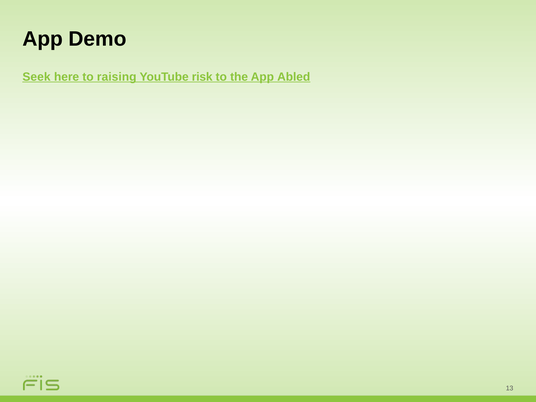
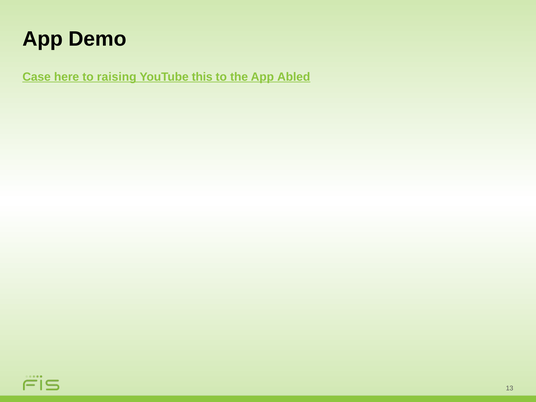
Seek: Seek -> Case
risk: risk -> this
